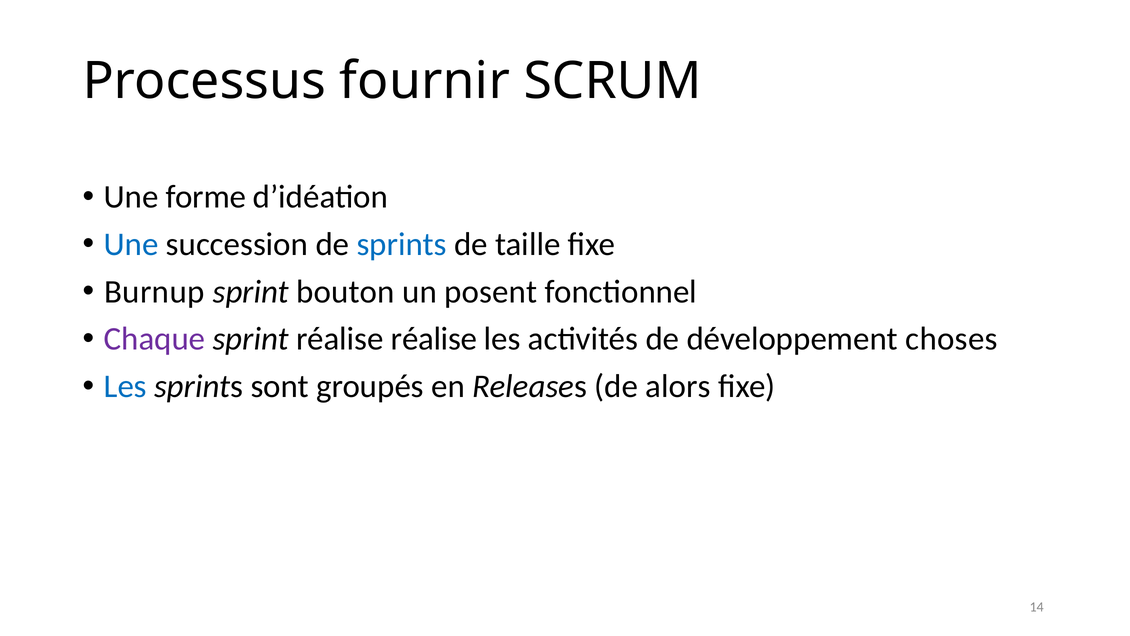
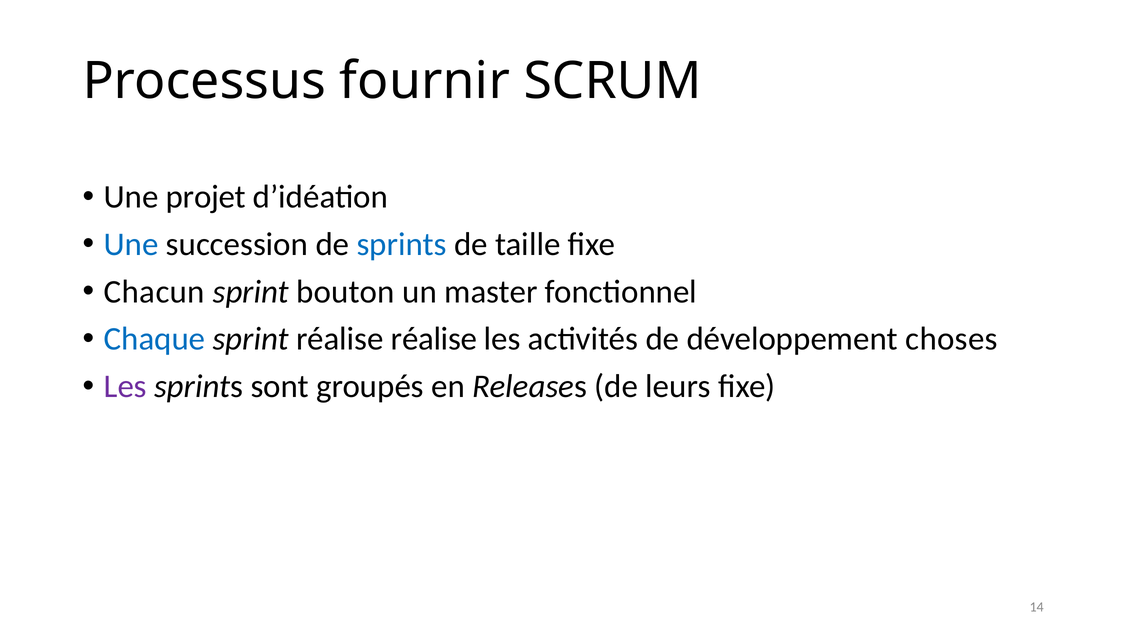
forme: forme -> projet
Burnup: Burnup -> Chacun
posent: posent -> master
Chaque colour: purple -> blue
Les at (125, 386) colour: blue -> purple
alors: alors -> leurs
